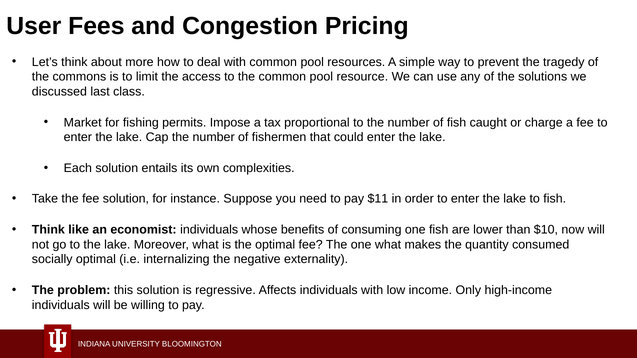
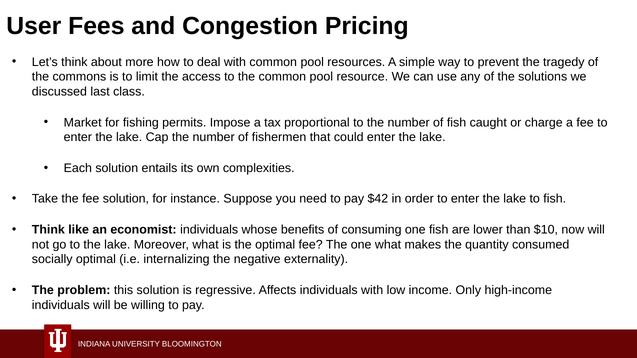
$11: $11 -> $42
